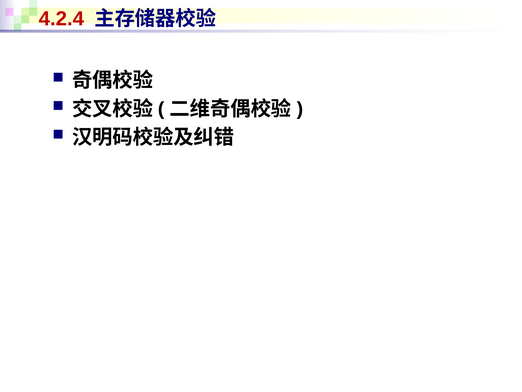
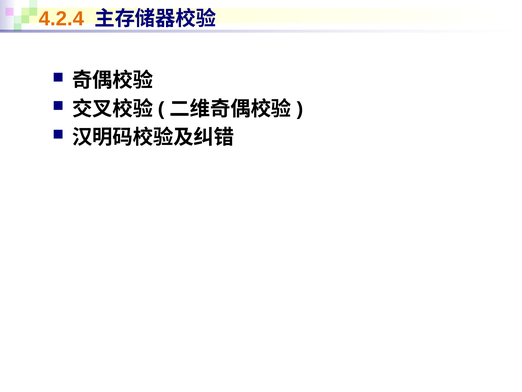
4.2.4 colour: red -> orange
